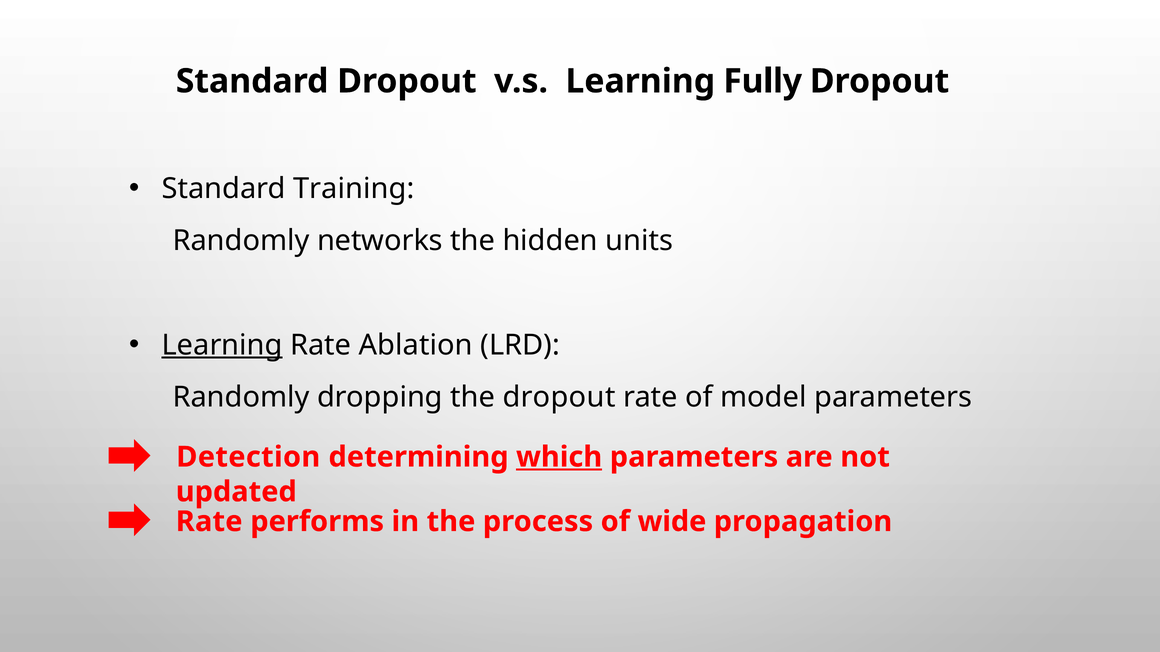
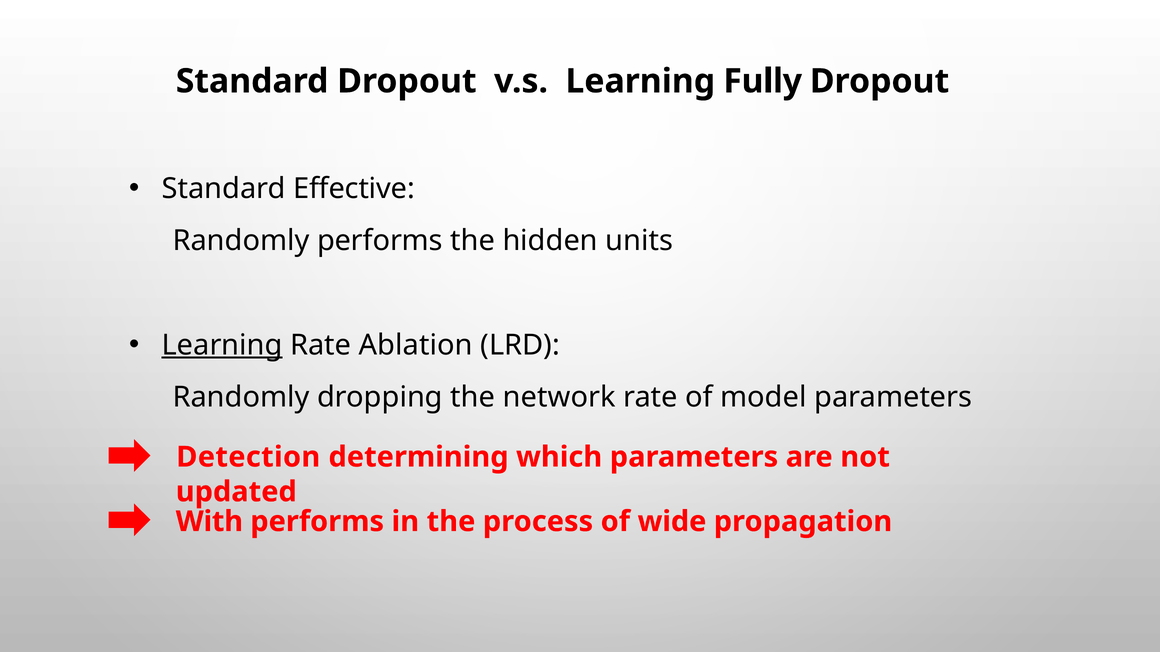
Training: Training -> Effective
Randomly networks: networks -> performs
the dropout: dropout -> network
which underline: present -> none
Rate at (209, 522): Rate -> With
